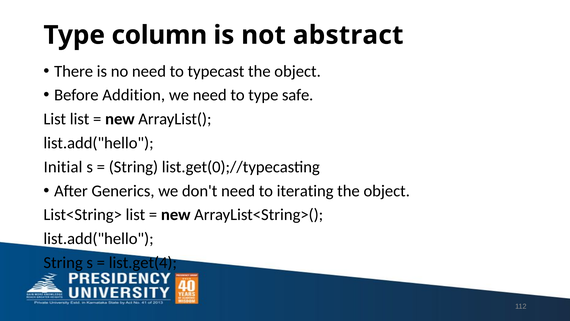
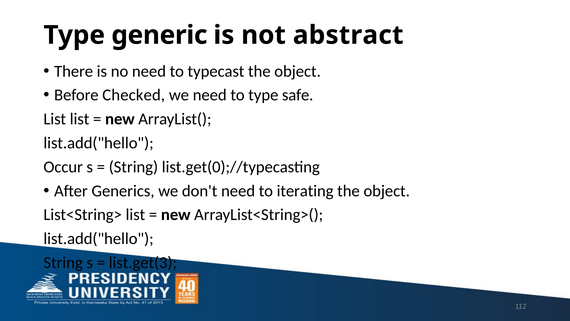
column: column -> generic
Addition: Addition -> Checked
Initial: Initial -> Occur
list.get(4: list.get(4 -> list.get(3
